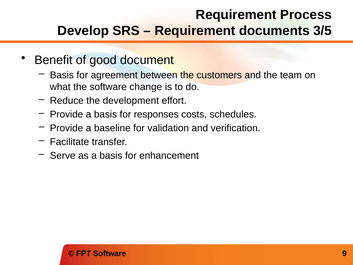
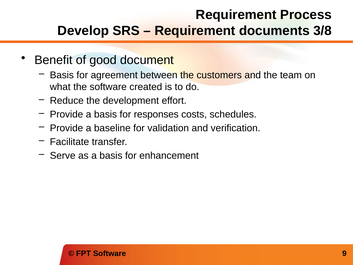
3/5: 3/5 -> 3/8
change: change -> created
